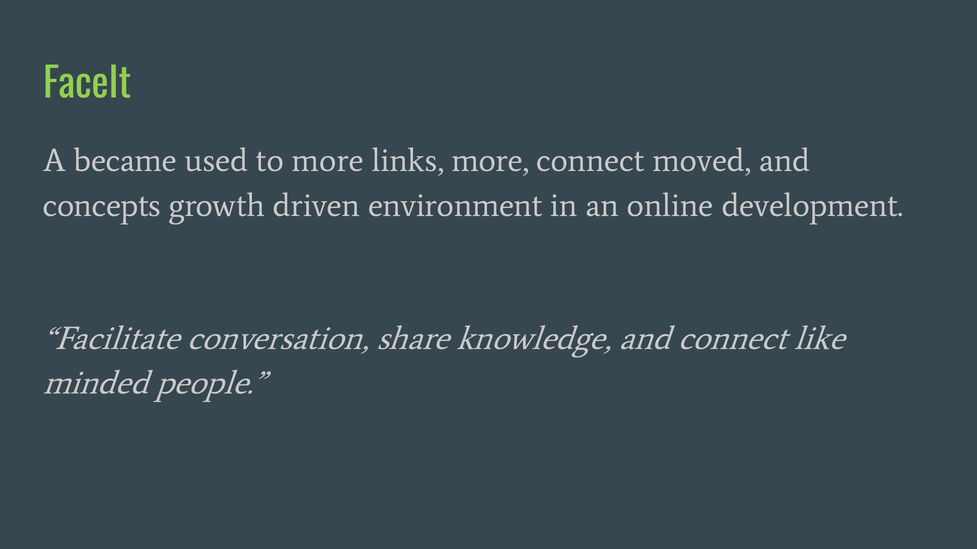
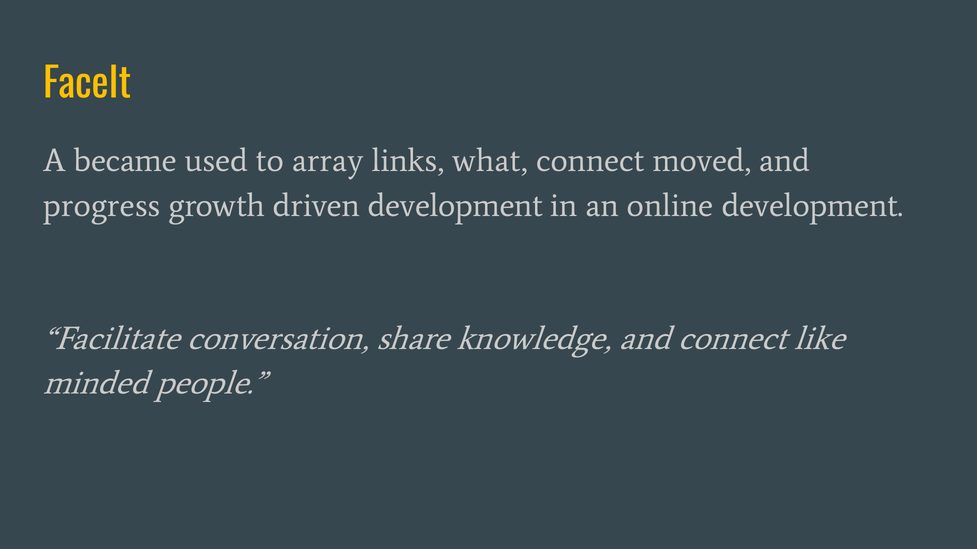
FaceIt colour: light green -> yellow
to more: more -> array
links more: more -> what
concepts: concepts -> progress
driven environment: environment -> development
